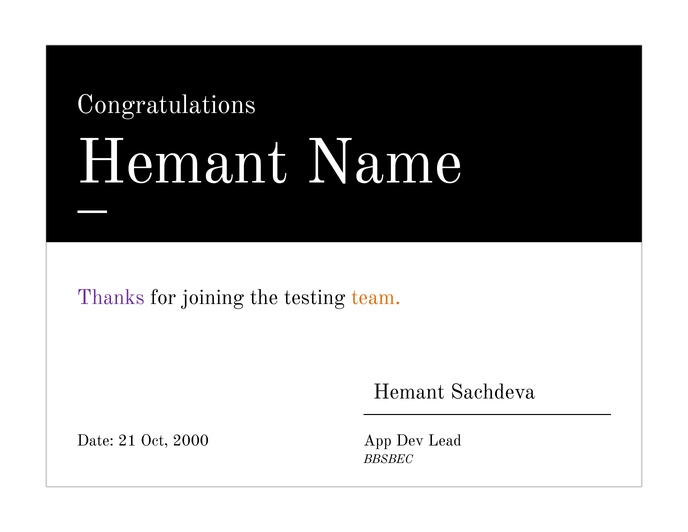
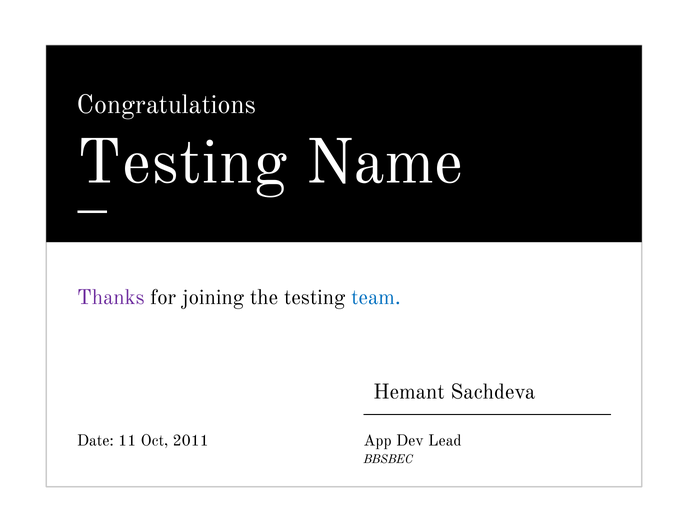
Hemant at (183, 162): Hemant -> Testing
team colour: orange -> blue
21: 21 -> 11
2000: 2000 -> 2011
